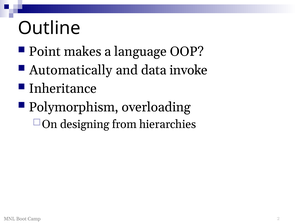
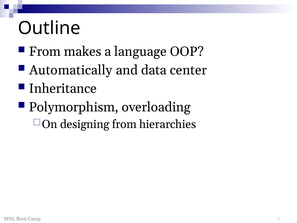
Point at (45, 52): Point -> From
invoke: invoke -> center
